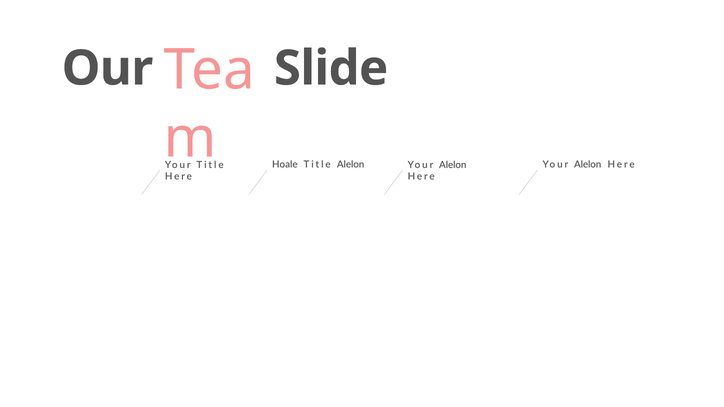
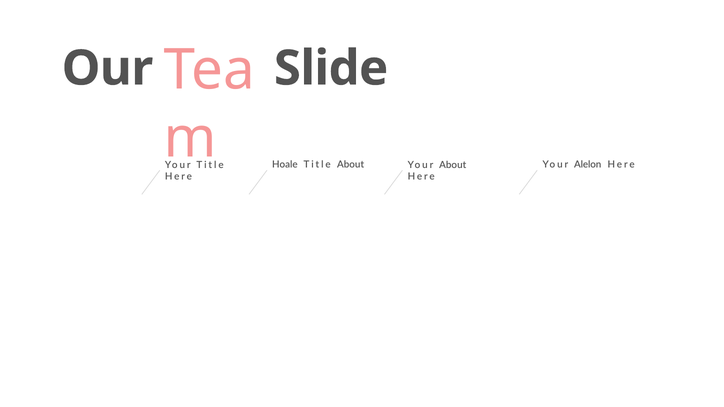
Title Alelon: Alelon -> About
Alelon at (453, 165): Alelon -> About
